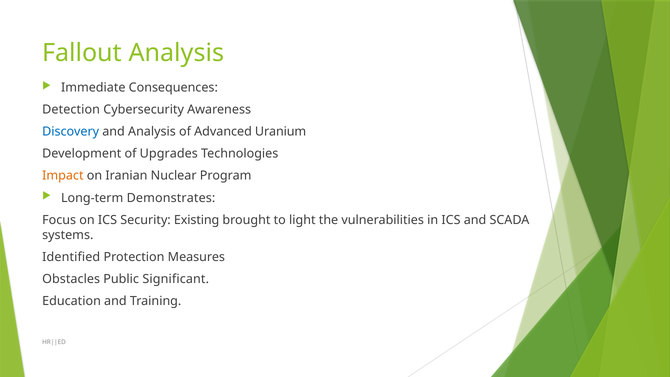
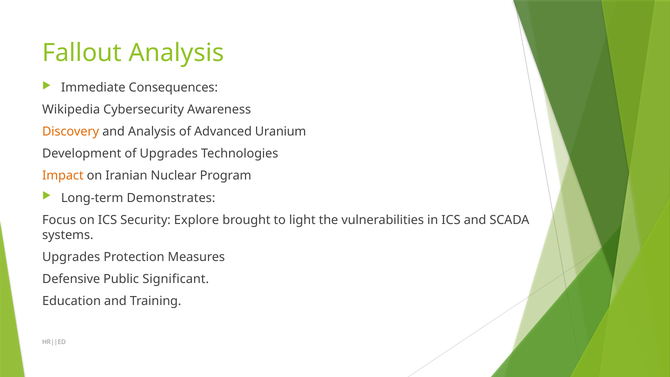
Detection: Detection -> Wikipedia
Discovery colour: blue -> orange
Existing: Existing -> Explore
Identified at (71, 257): Identified -> Upgrades
Obstacles: Obstacles -> Defensive
